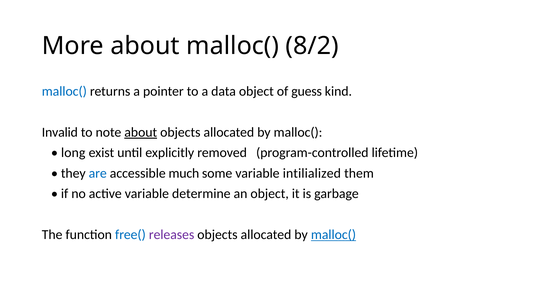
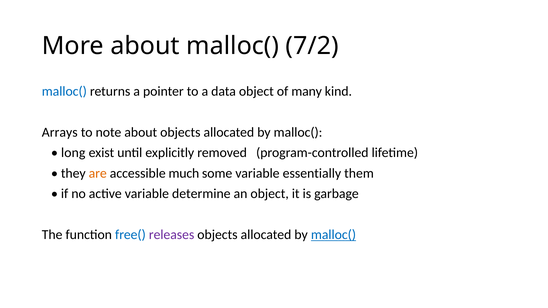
8/2: 8/2 -> 7/2
guess: guess -> many
Invalid: Invalid -> Arrays
about at (141, 132) underline: present -> none
are colour: blue -> orange
intilialized: intilialized -> essentially
